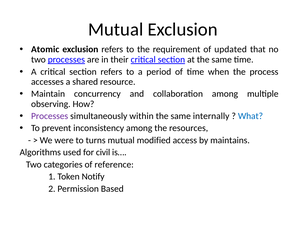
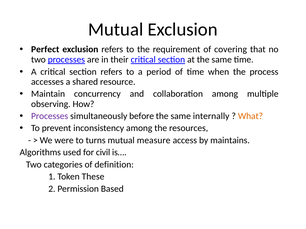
Atomic: Atomic -> Perfect
updated: updated -> covering
within: within -> before
What colour: blue -> orange
modified: modified -> measure
reference: reference -> definition
Notify: Notify -> These
